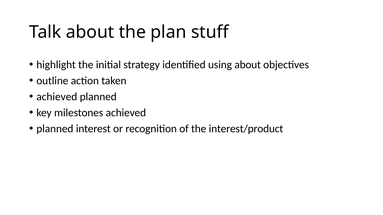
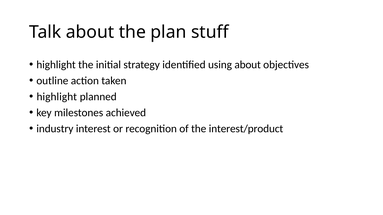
achieved at (57, 97): achieved -> highlight
planned at (55, 129): planned -> industry
